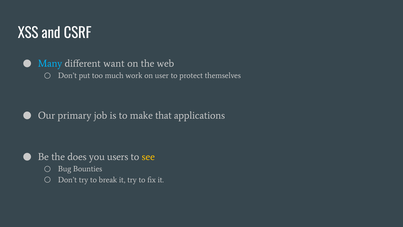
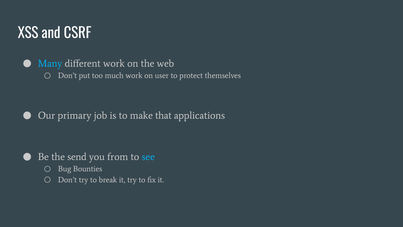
different want: want -> work
does: does -> send
users: users -> from
see colour: yellow -> light blue
